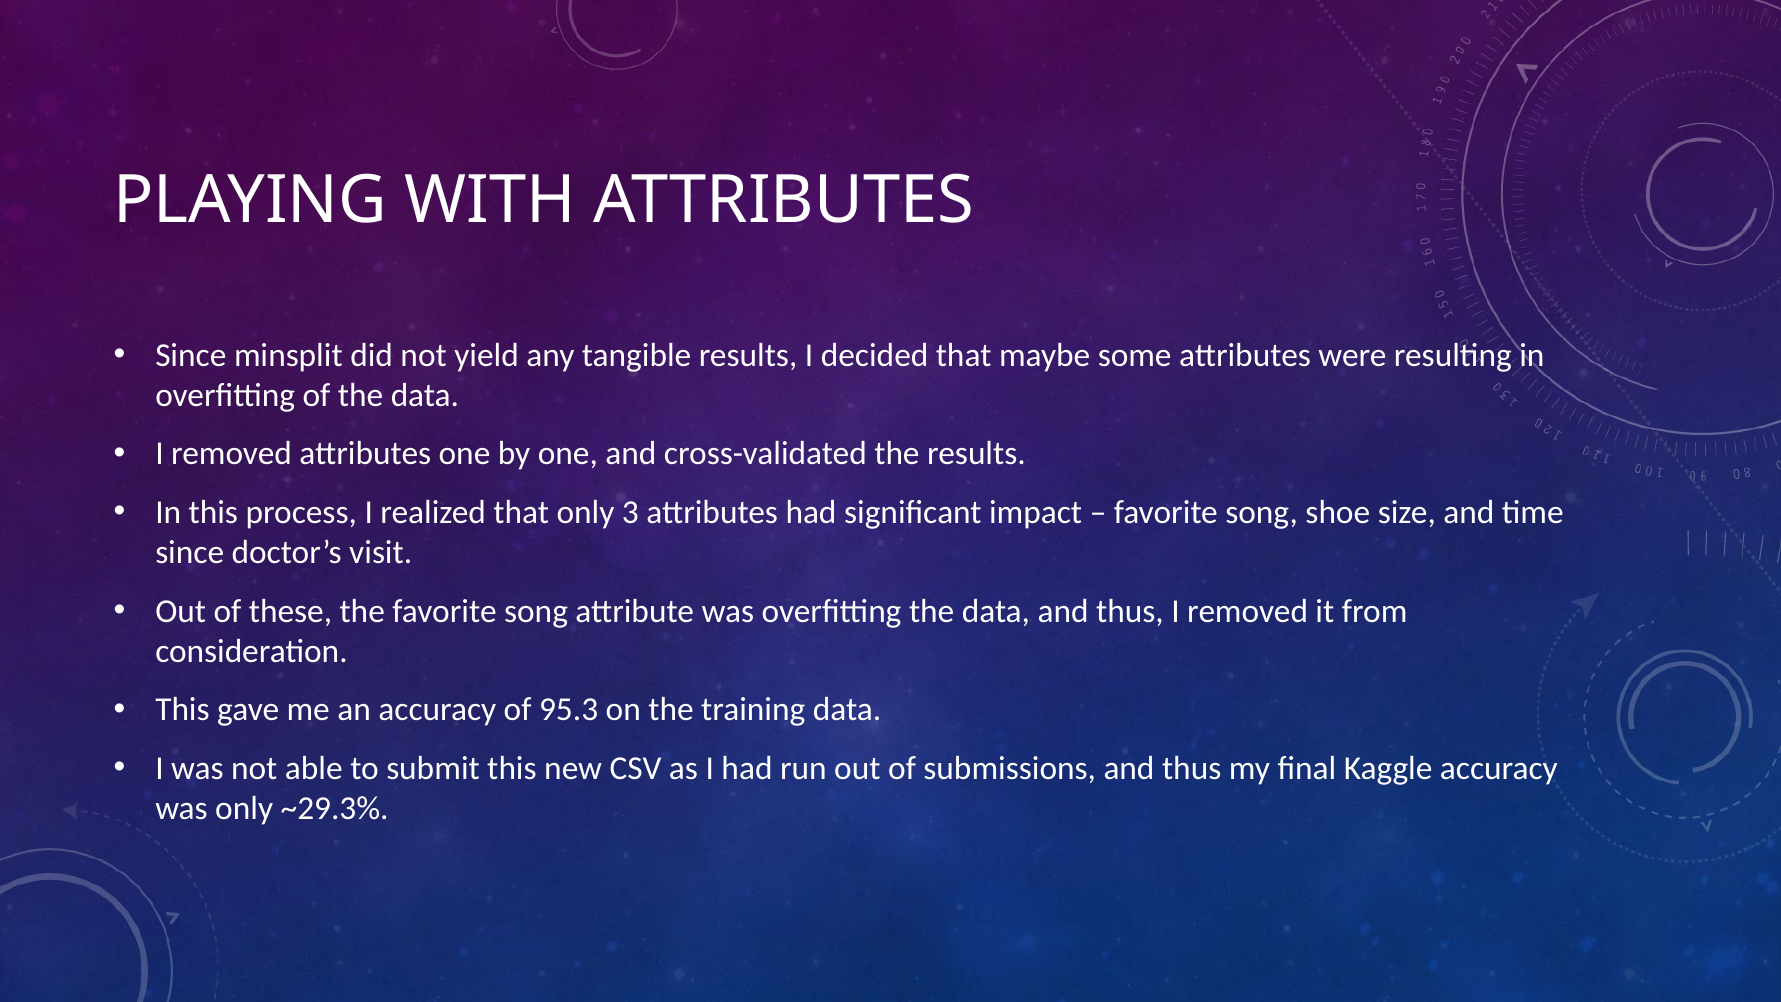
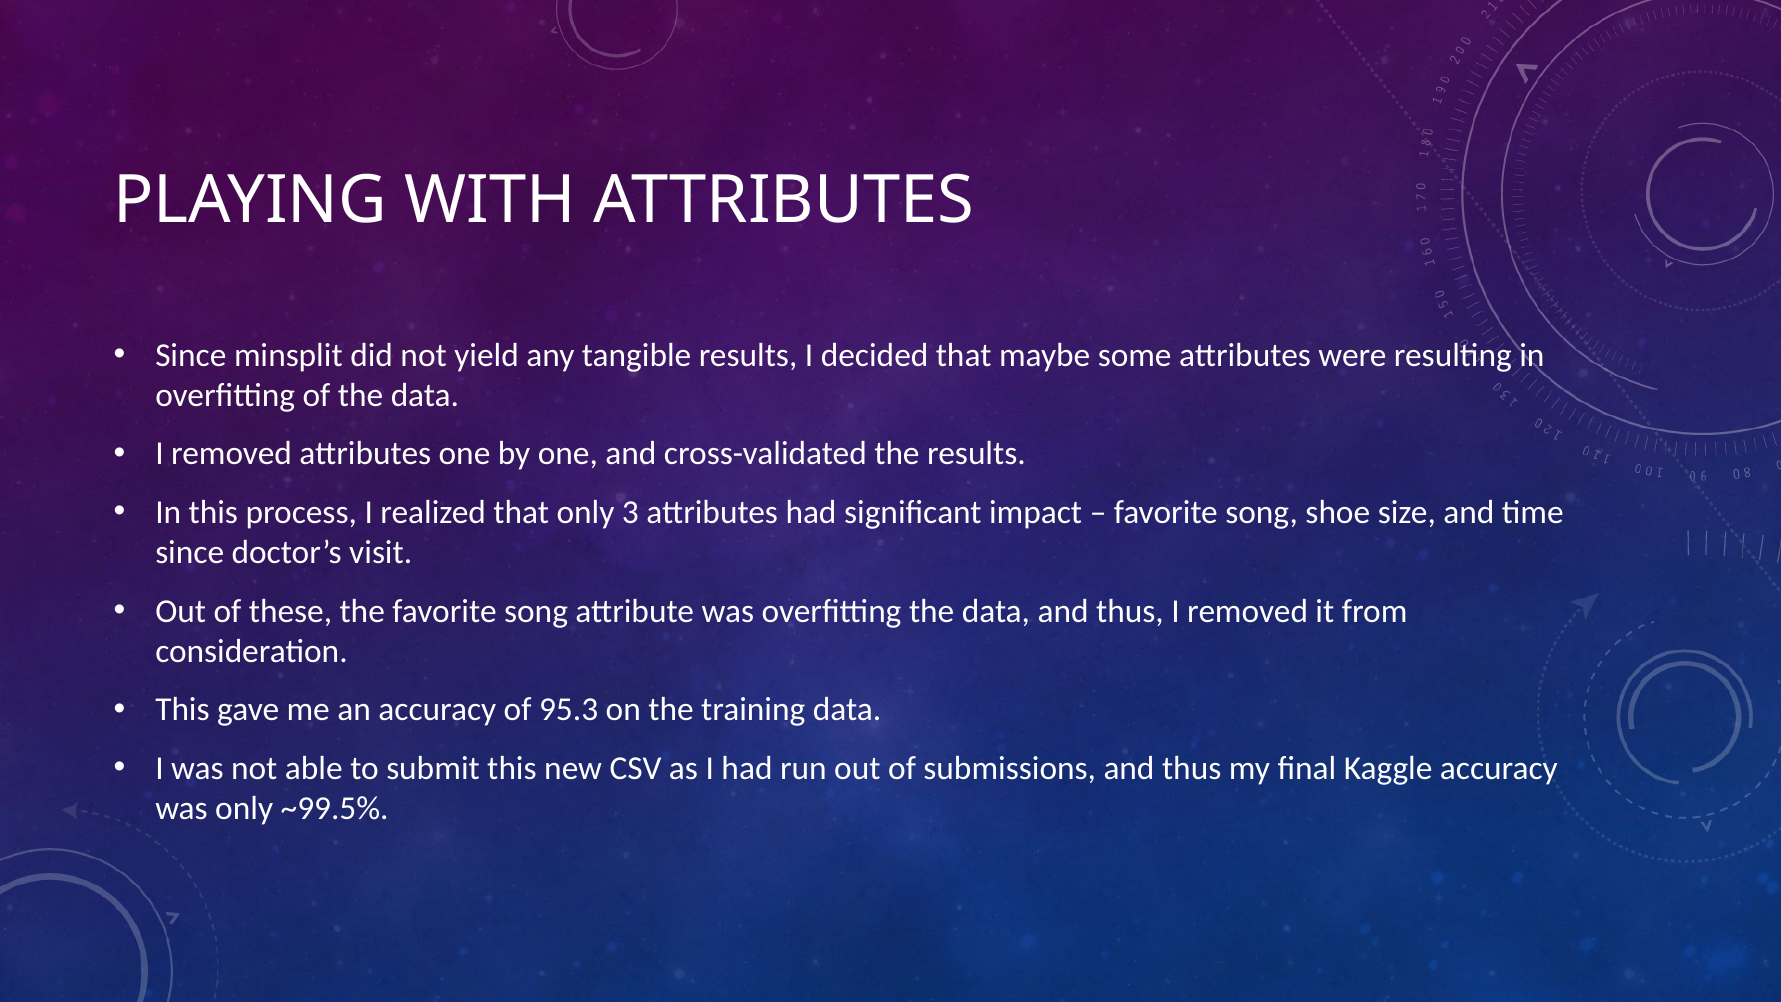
~29.3%: ~29.3% -> ~99.5%
